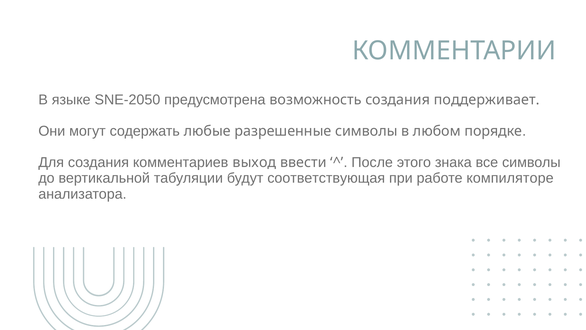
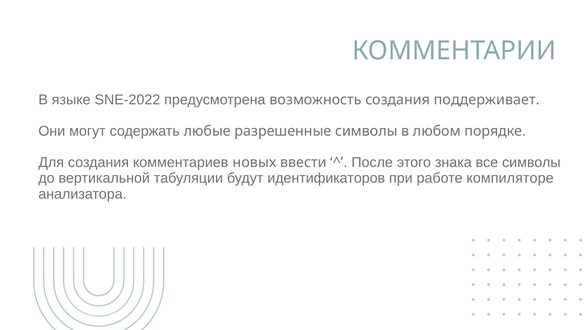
SNE-2050: SNE-2050 -> SNE-2022
выход: выход -> новых
соответствующая: соответствующая -> идентификаторов
